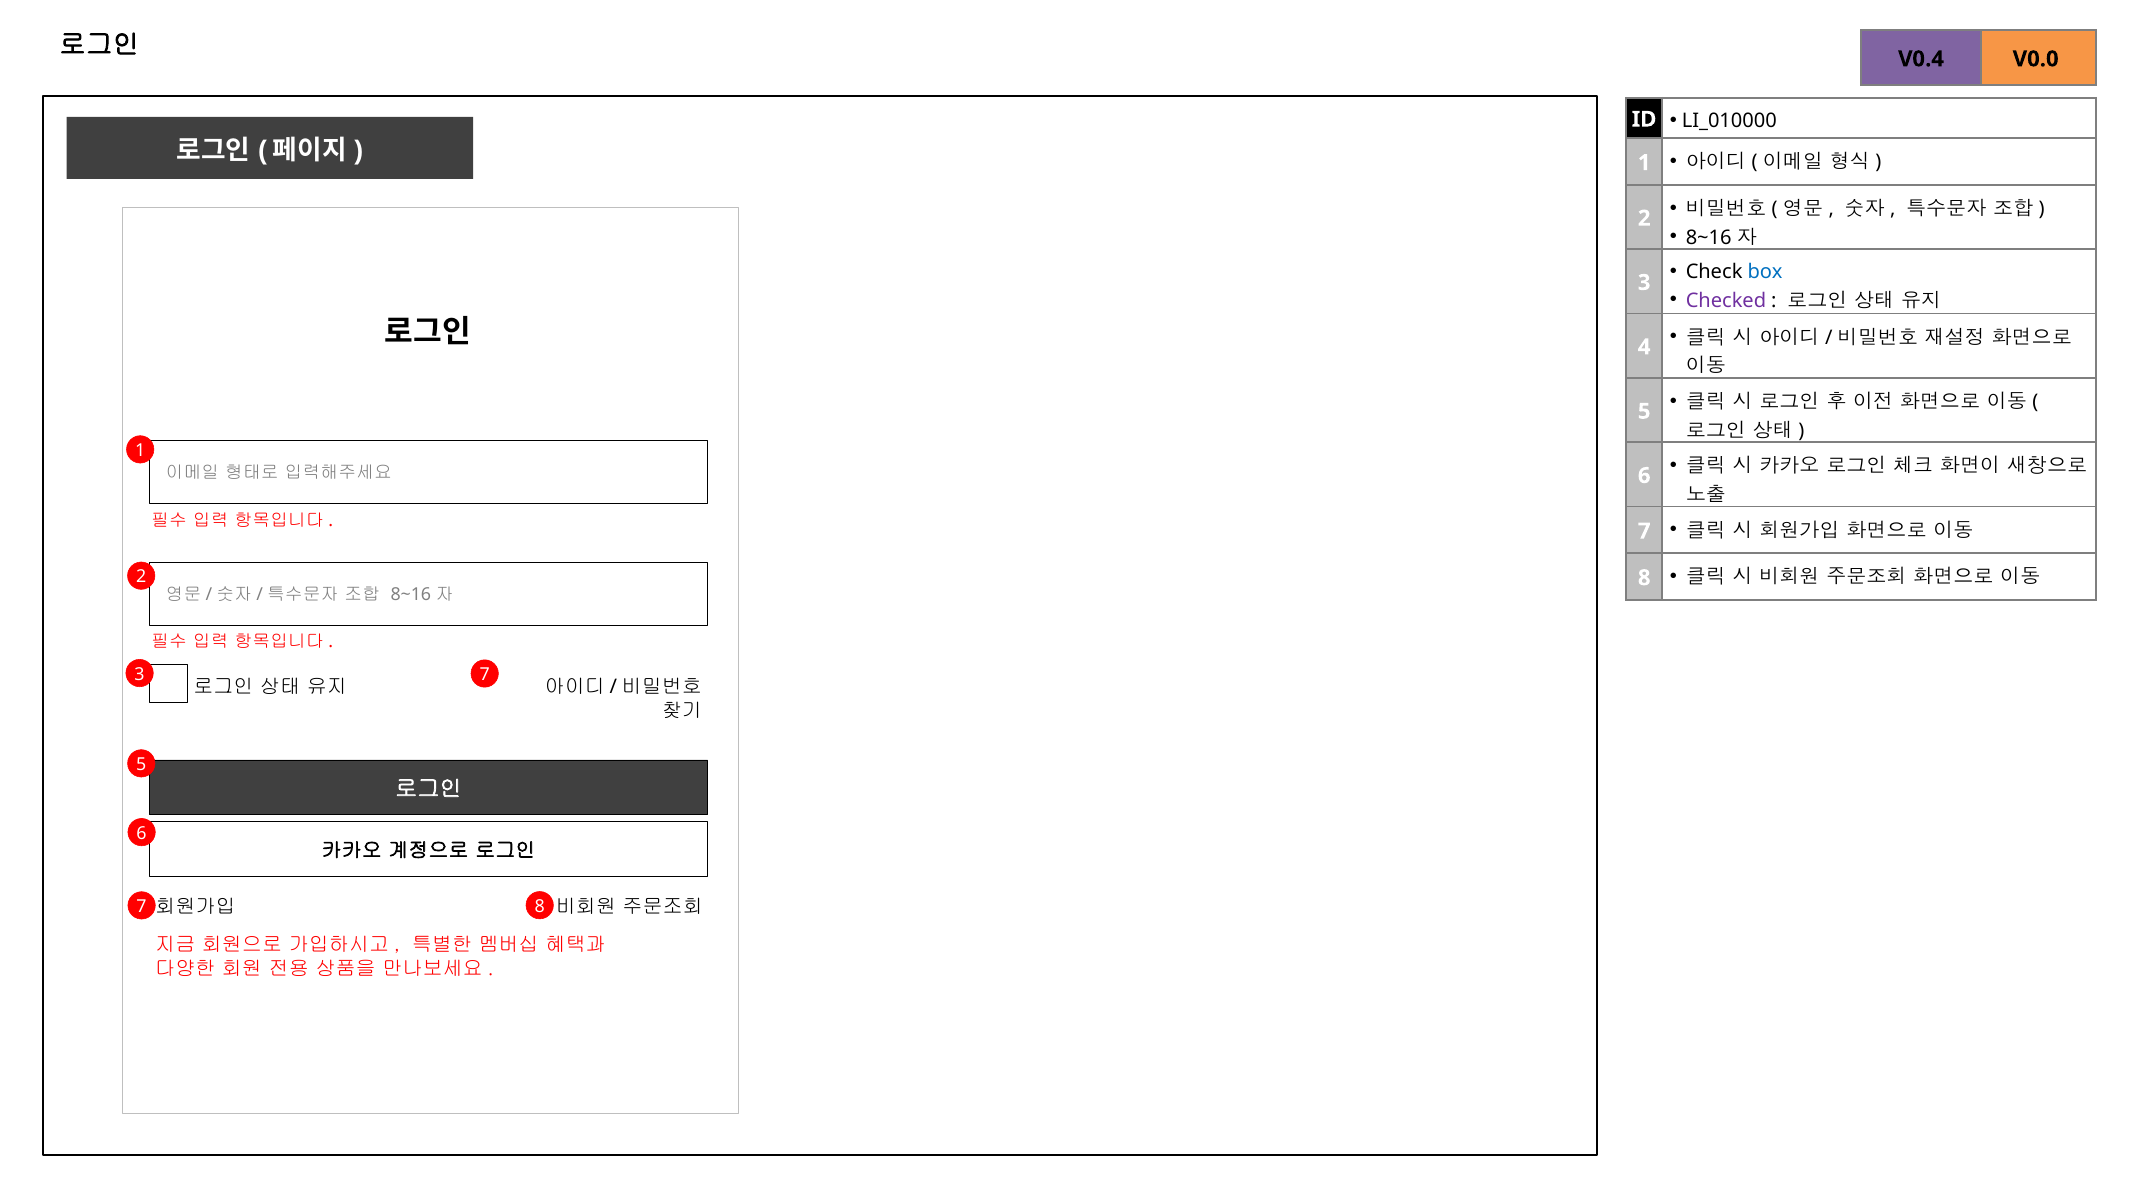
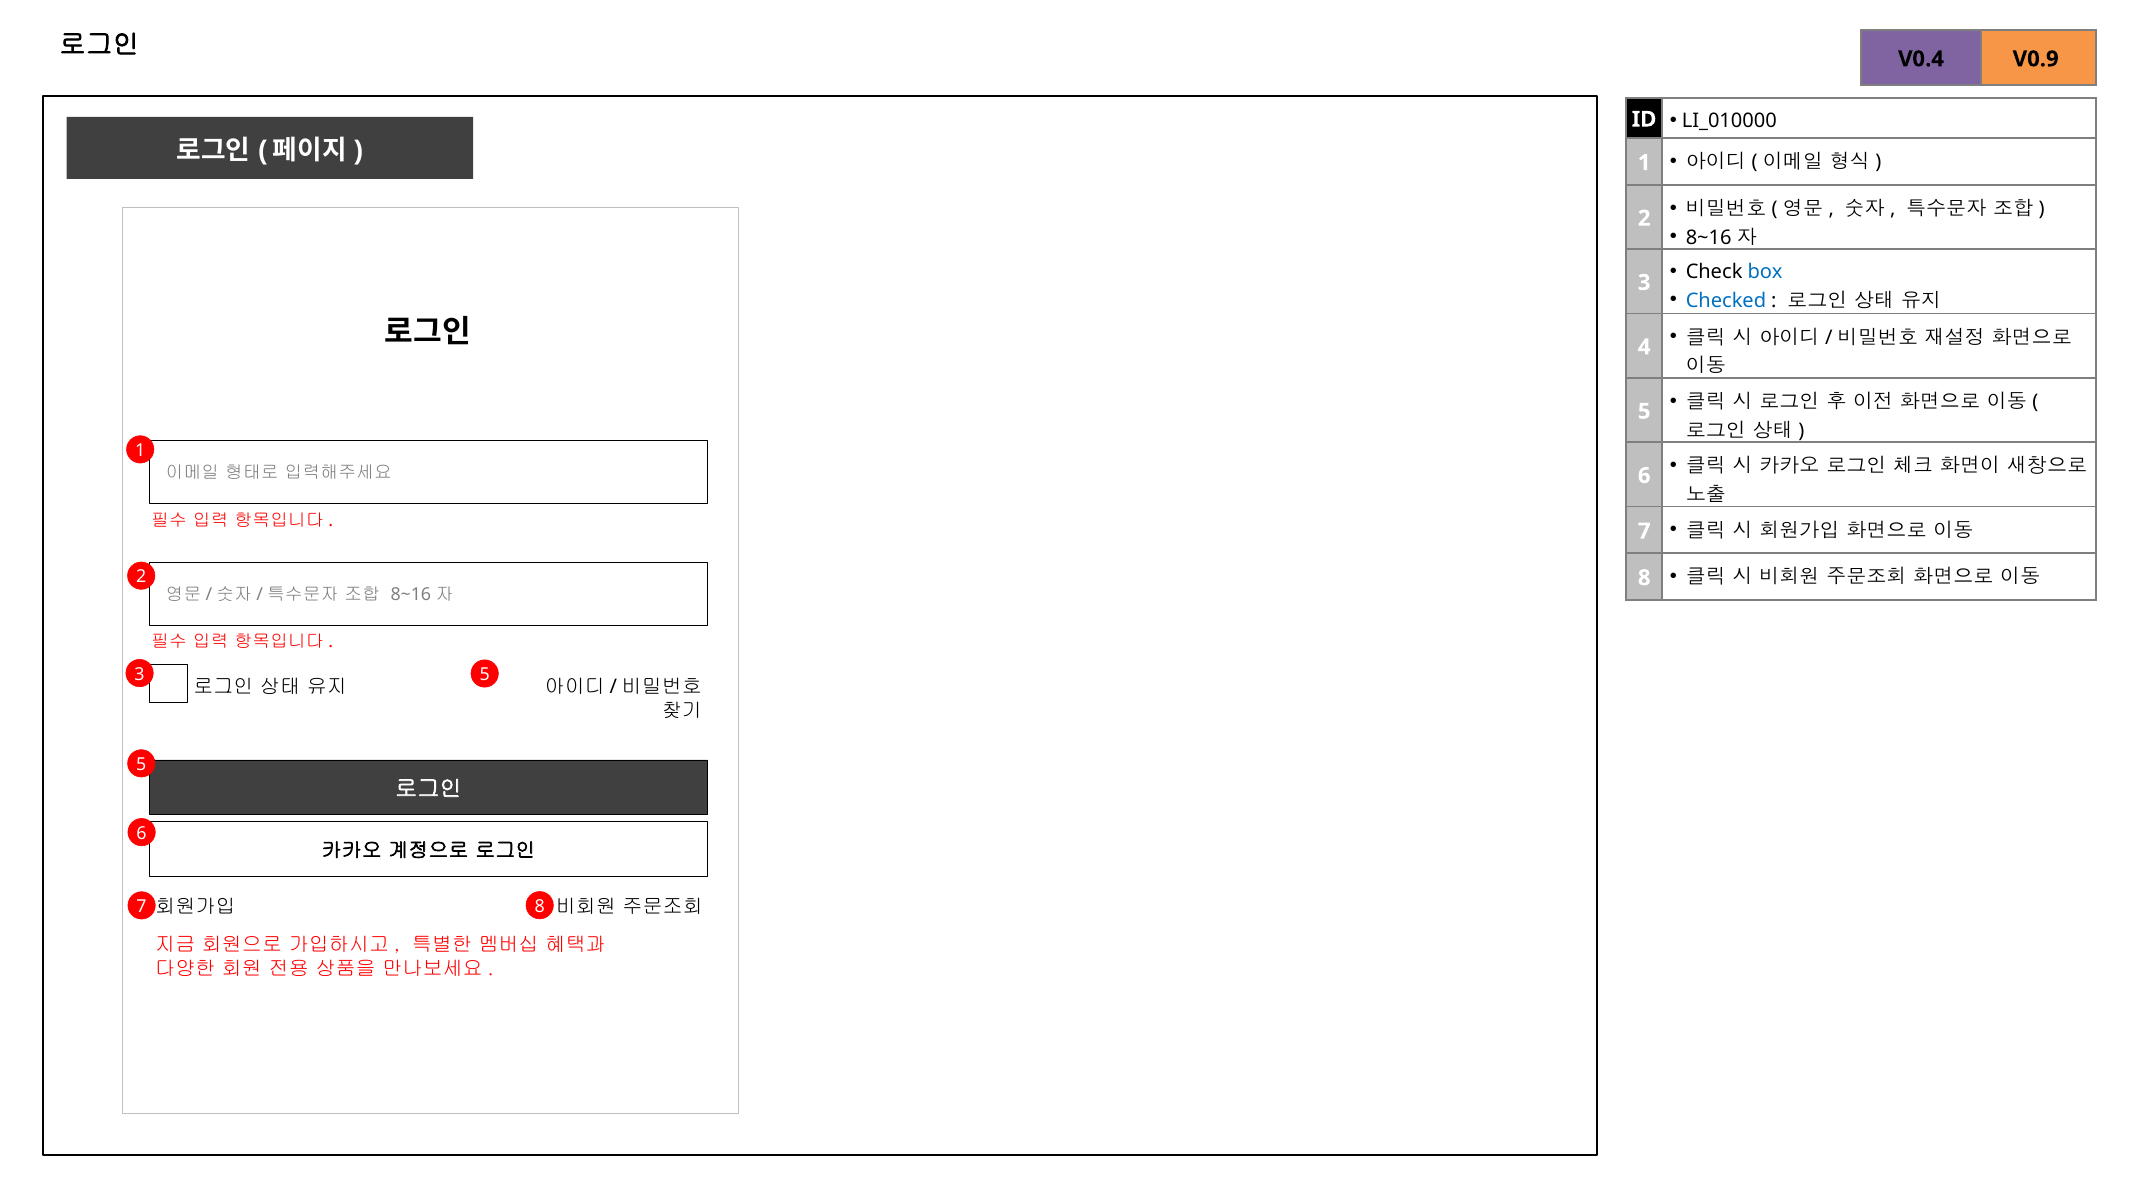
V0.0: V0.0 -> V0.9
Checked colour: purple -> blue
3 7: 7 -> 5
